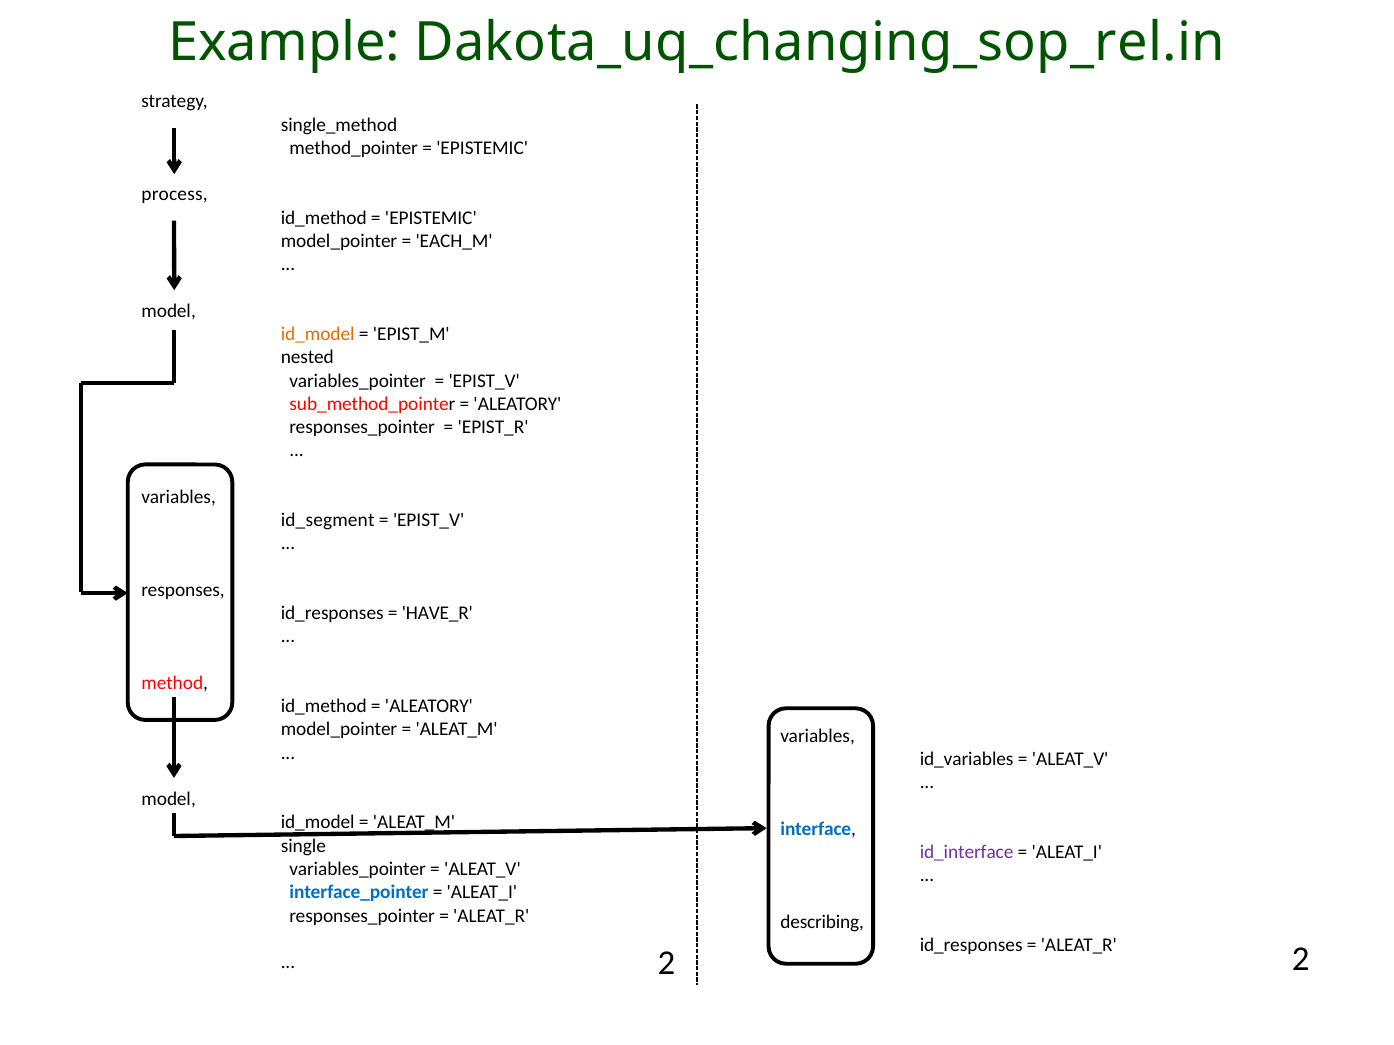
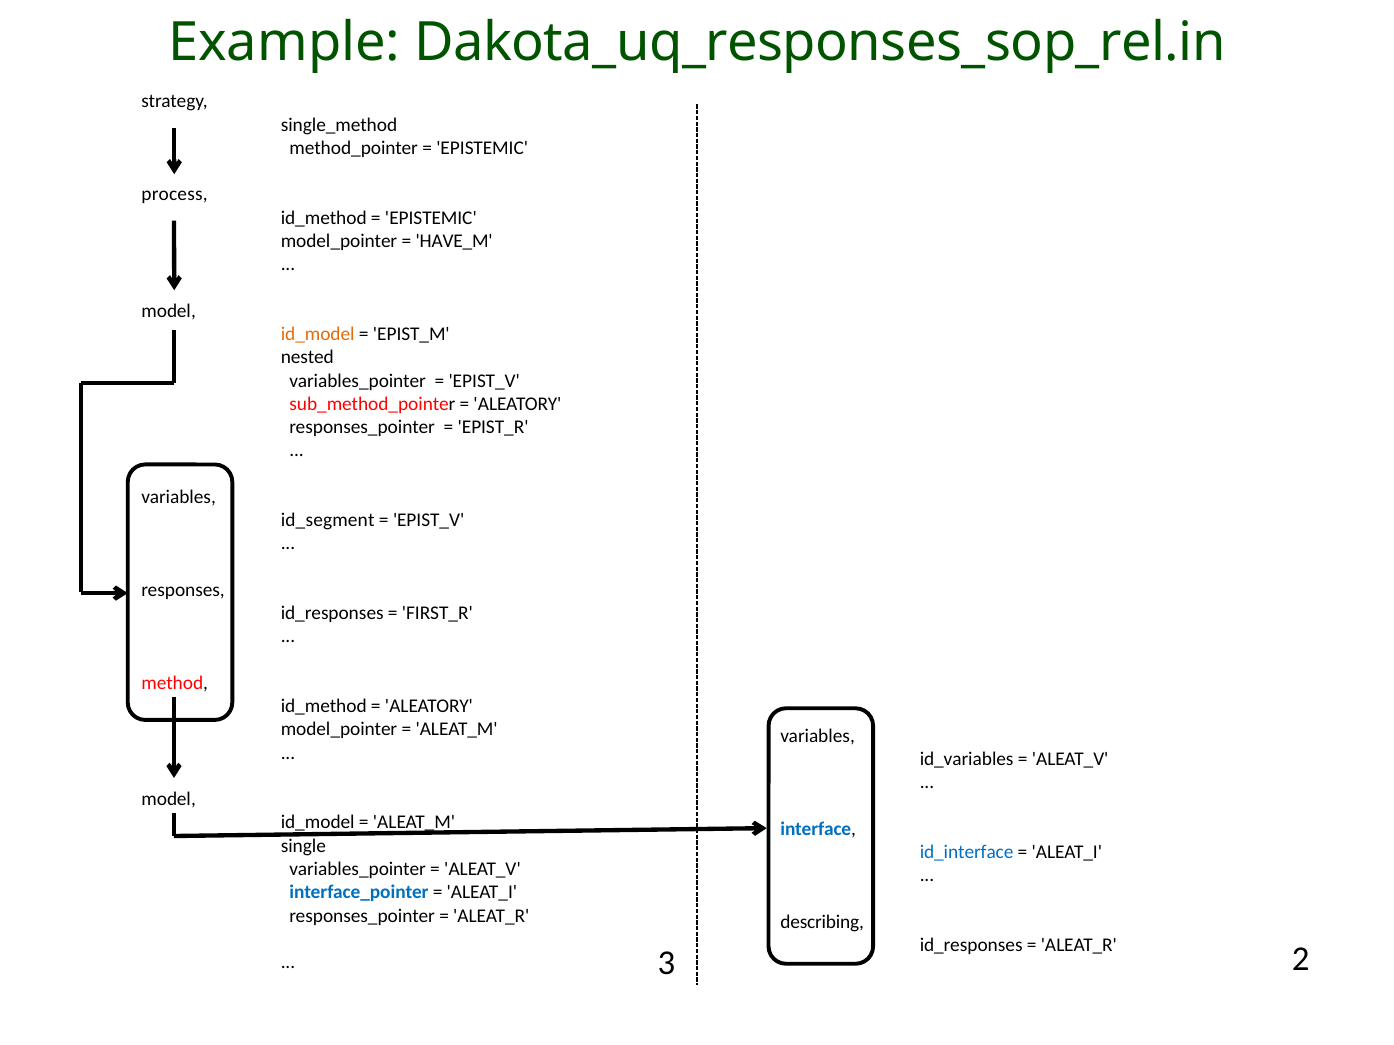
Dakota_uq_changing_sop_rel.in: Dakota_uq_changing_sop_rel.in -> Dakota_uq_responses_sop_rel.in
EACH_M: EACH_M -> HAVE_M
HAVE_R: HAVE_R -> FIRST_R
id_interface colour: purple -> blue
2 at (667, 964): 2 -> 3
